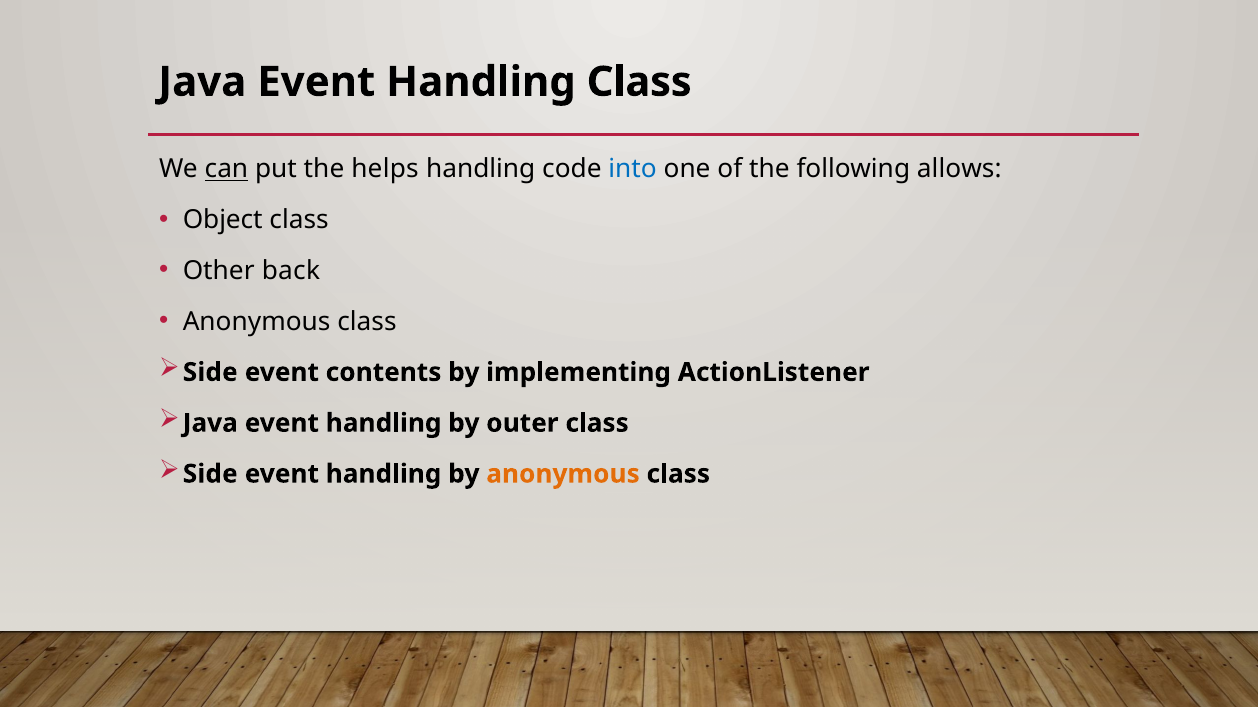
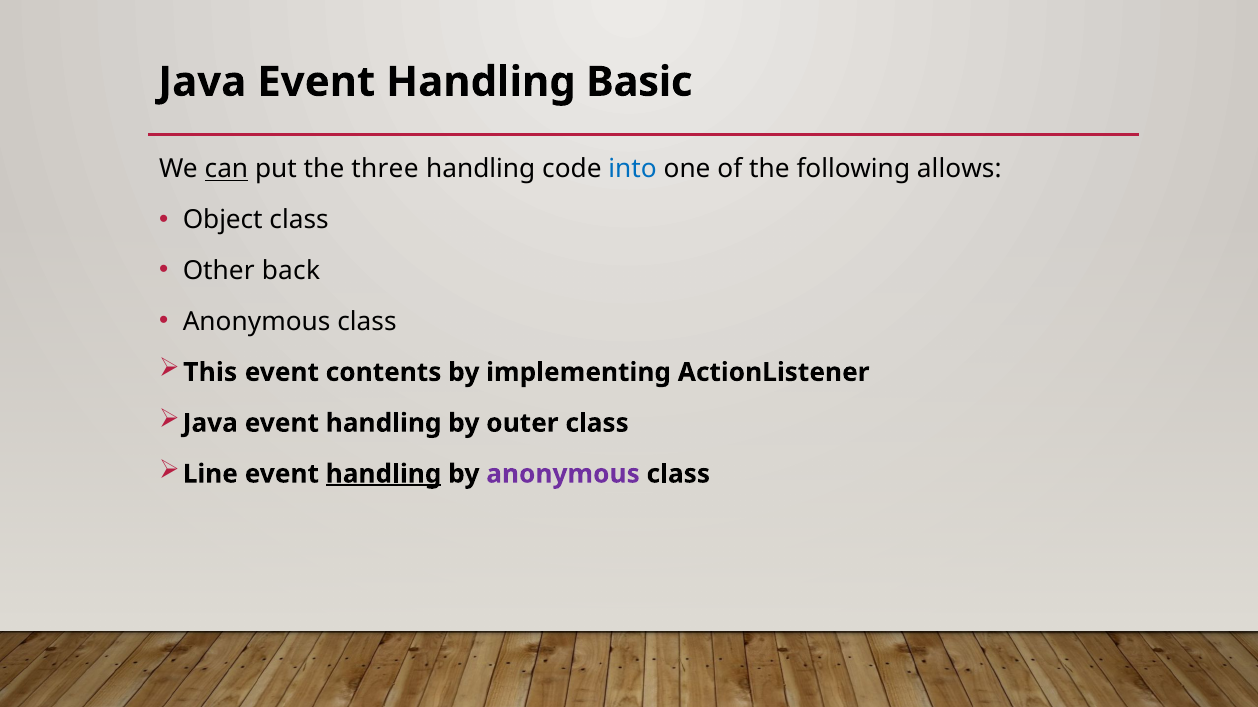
Handling Class: Class -> Basic
helps: helps -> three
Side at (210, 373): Side -> This
Side at (210, 474): Side -> Line
handling at (384, 474) underline: none -> present
anonymous at (563, 474) colour: orange -> purple
